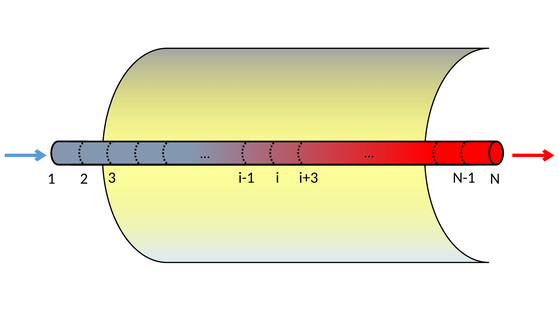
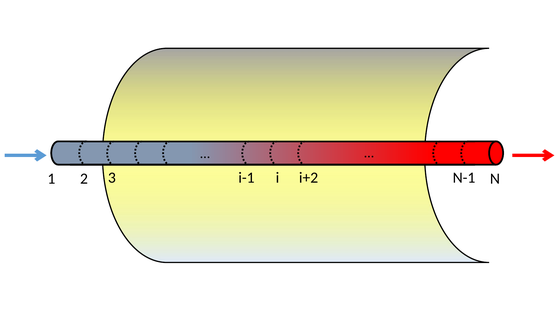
i+3: i+3 -> i+2
